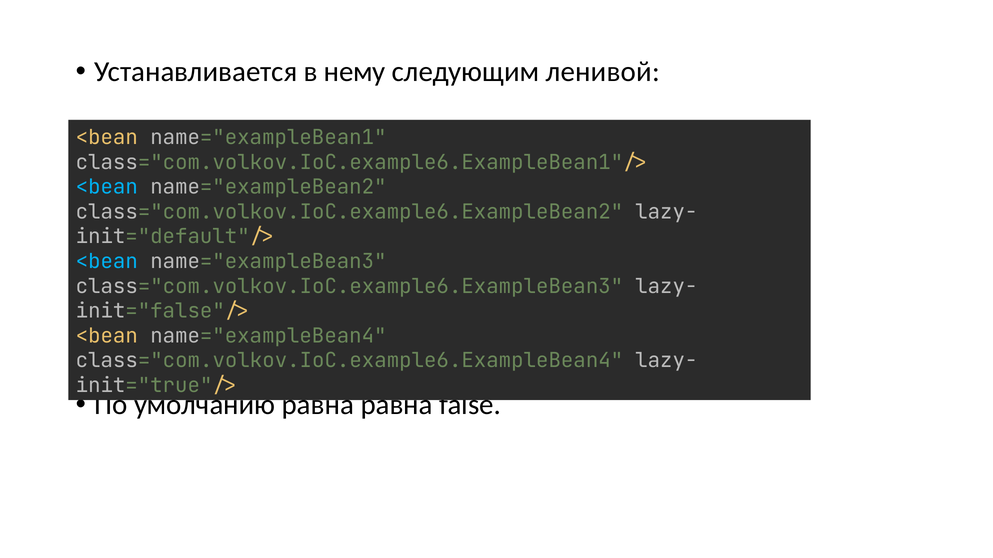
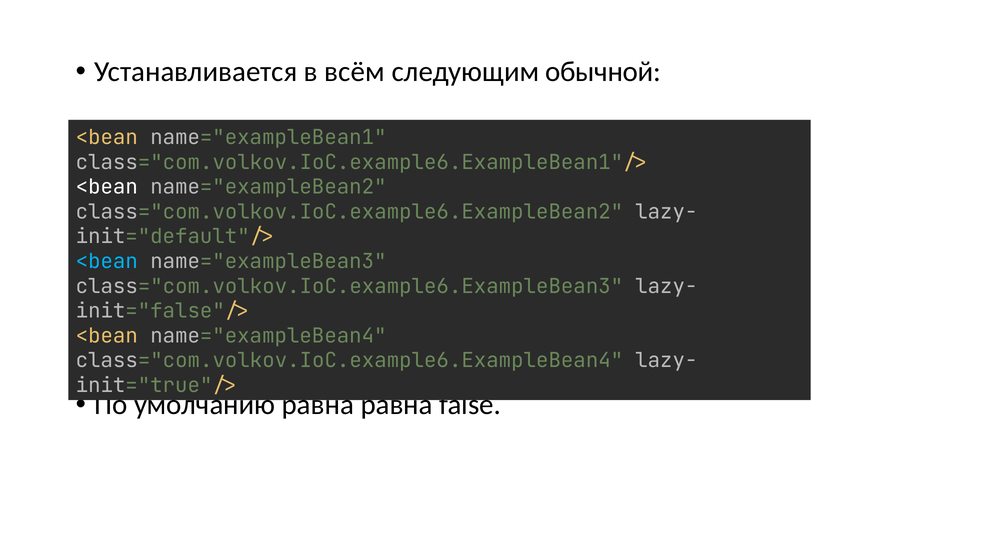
нему: нему -> всём
ленивой: ленивой -> обычной
<bean at (107, 187) colour: light blue -> white
